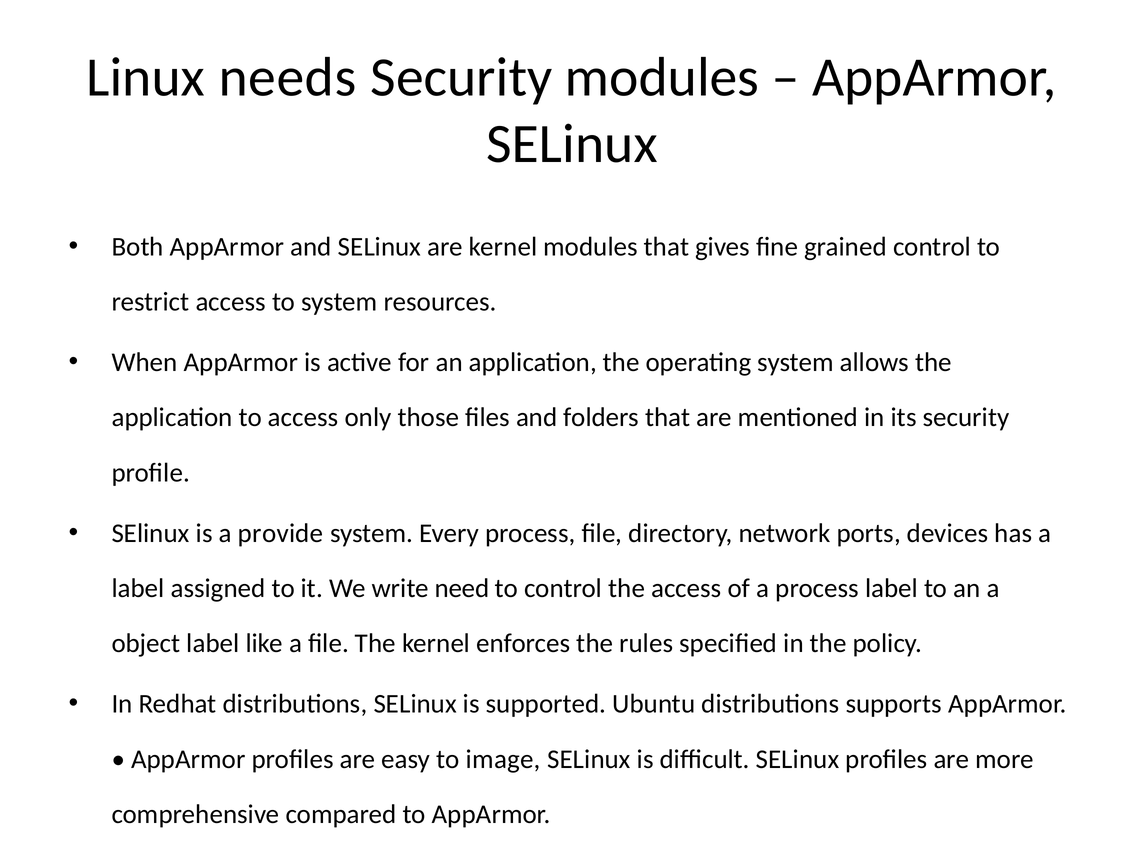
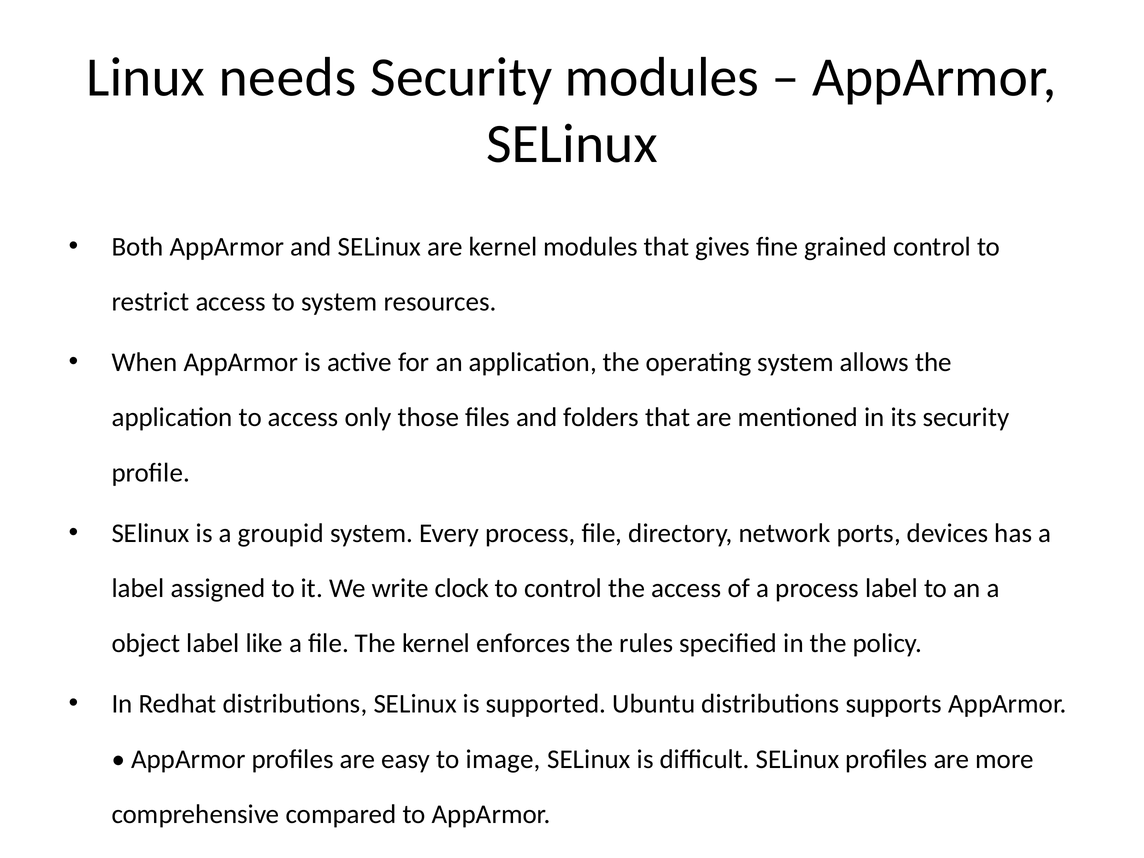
provide: provide -> groupid
need: need -> clock
